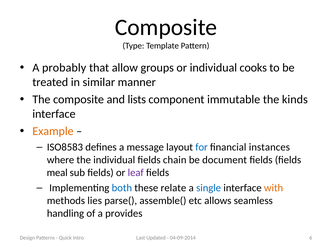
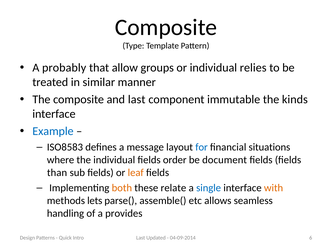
cooks: cooks -> relies
and lists: lists -> last
Example colour: orange -> blue
instances: instances -> situations
chain: chain -> order
meal: meal -> than
leaf colour: purple -> orange
both colour: blue -> orange
lies: lies -> lets
